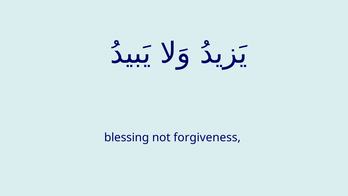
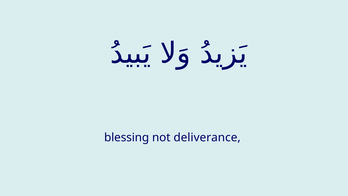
forgiveness: forgiveness -> deliverance
